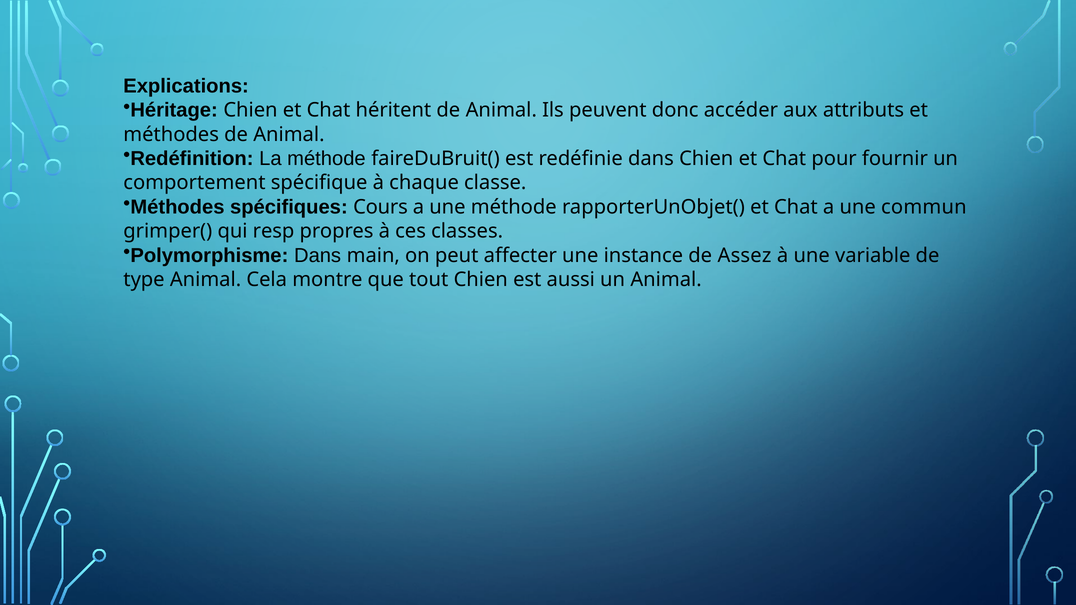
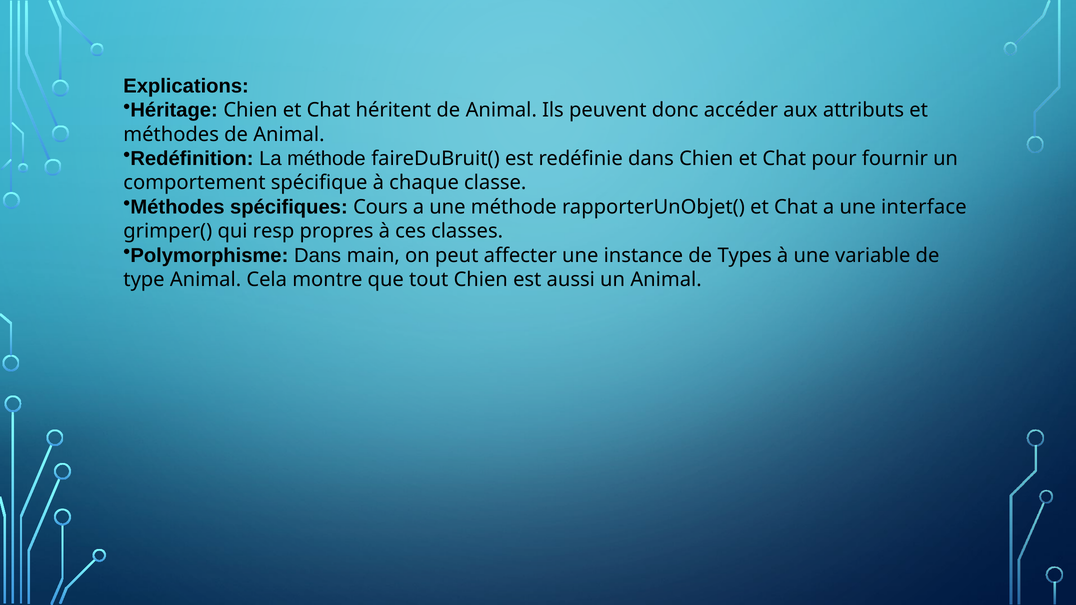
commun: commun -> interface
Assez: Assez -> Types
